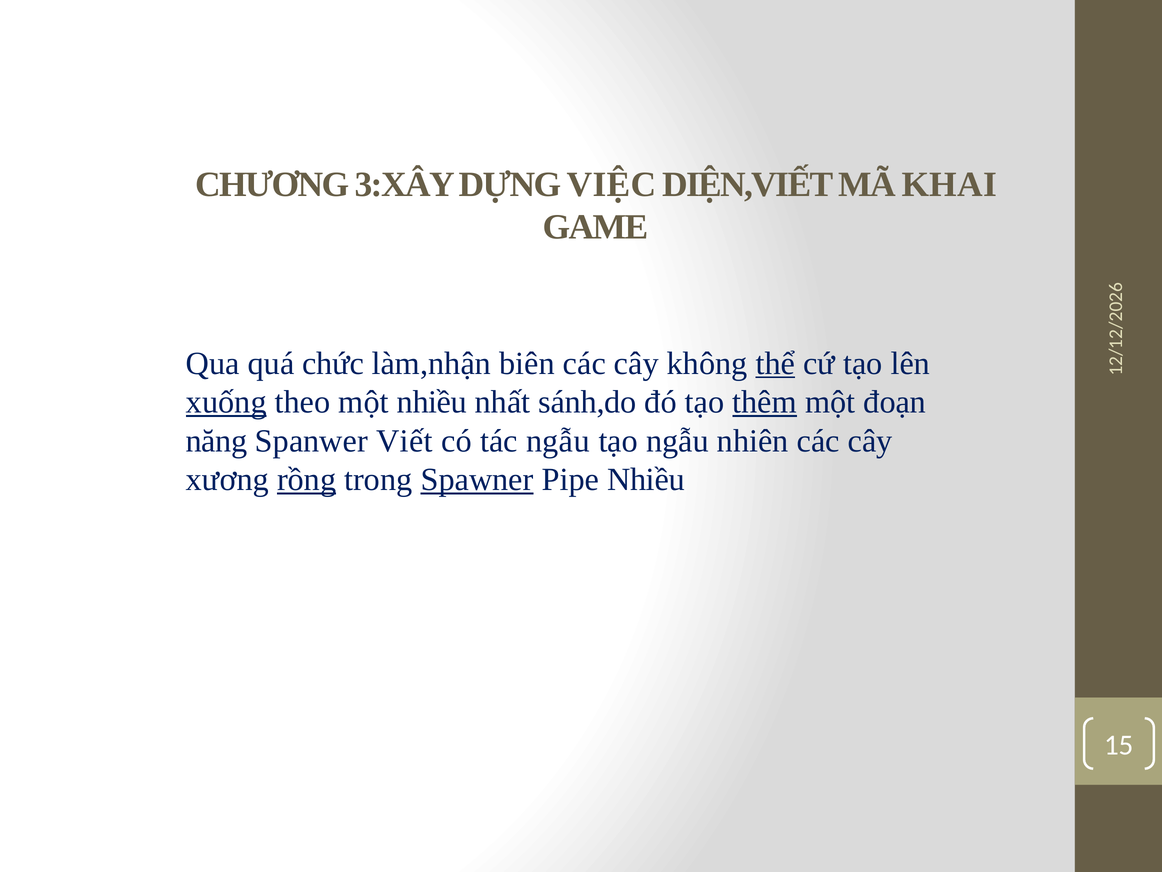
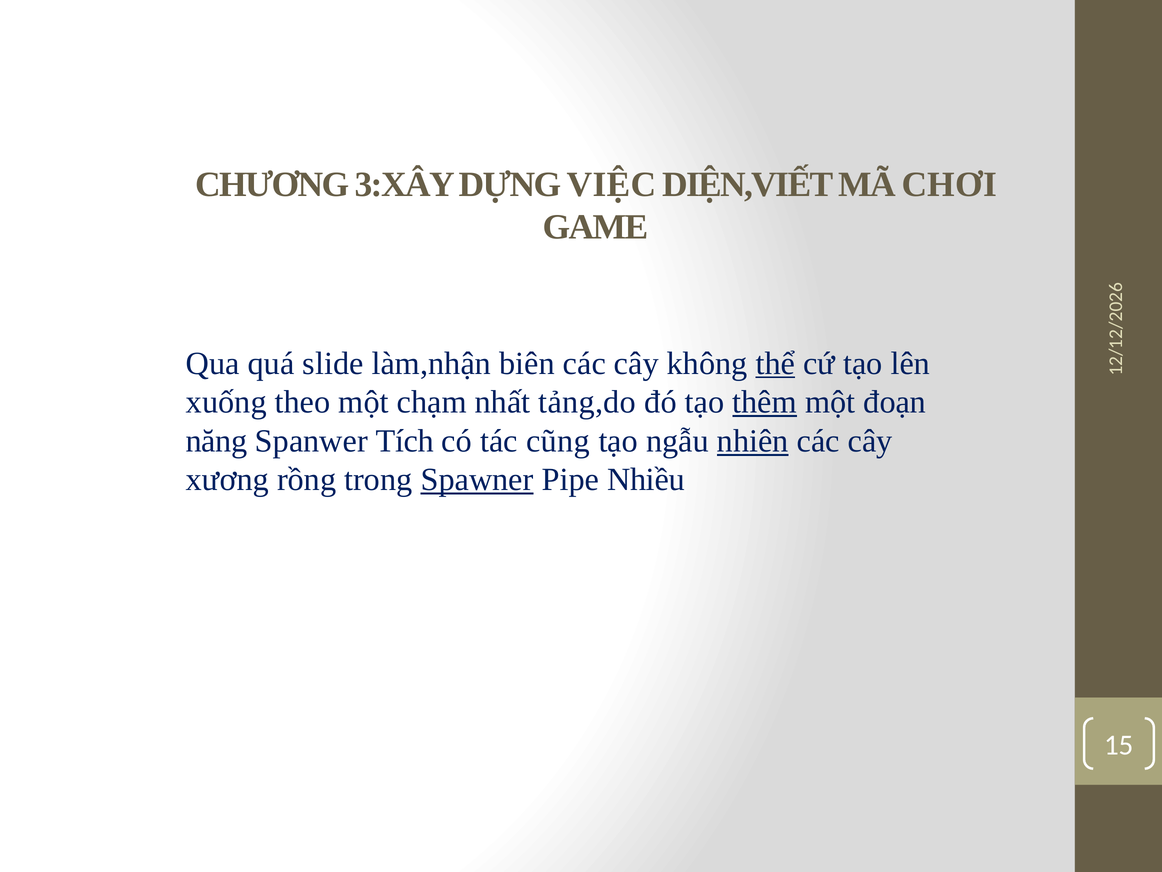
KHAI: KHAI -> CHƠI
chức: chức -> slide
xuống underline: present -> none
một nhiều: nhiều -> chạm
sánh,do: sánh,do -> tảng,do
Viết: Viết -> Tích
tác ngẫu: ngẫu -> cũng
nhiên underline: none -> present
rồng underline: present -> none
